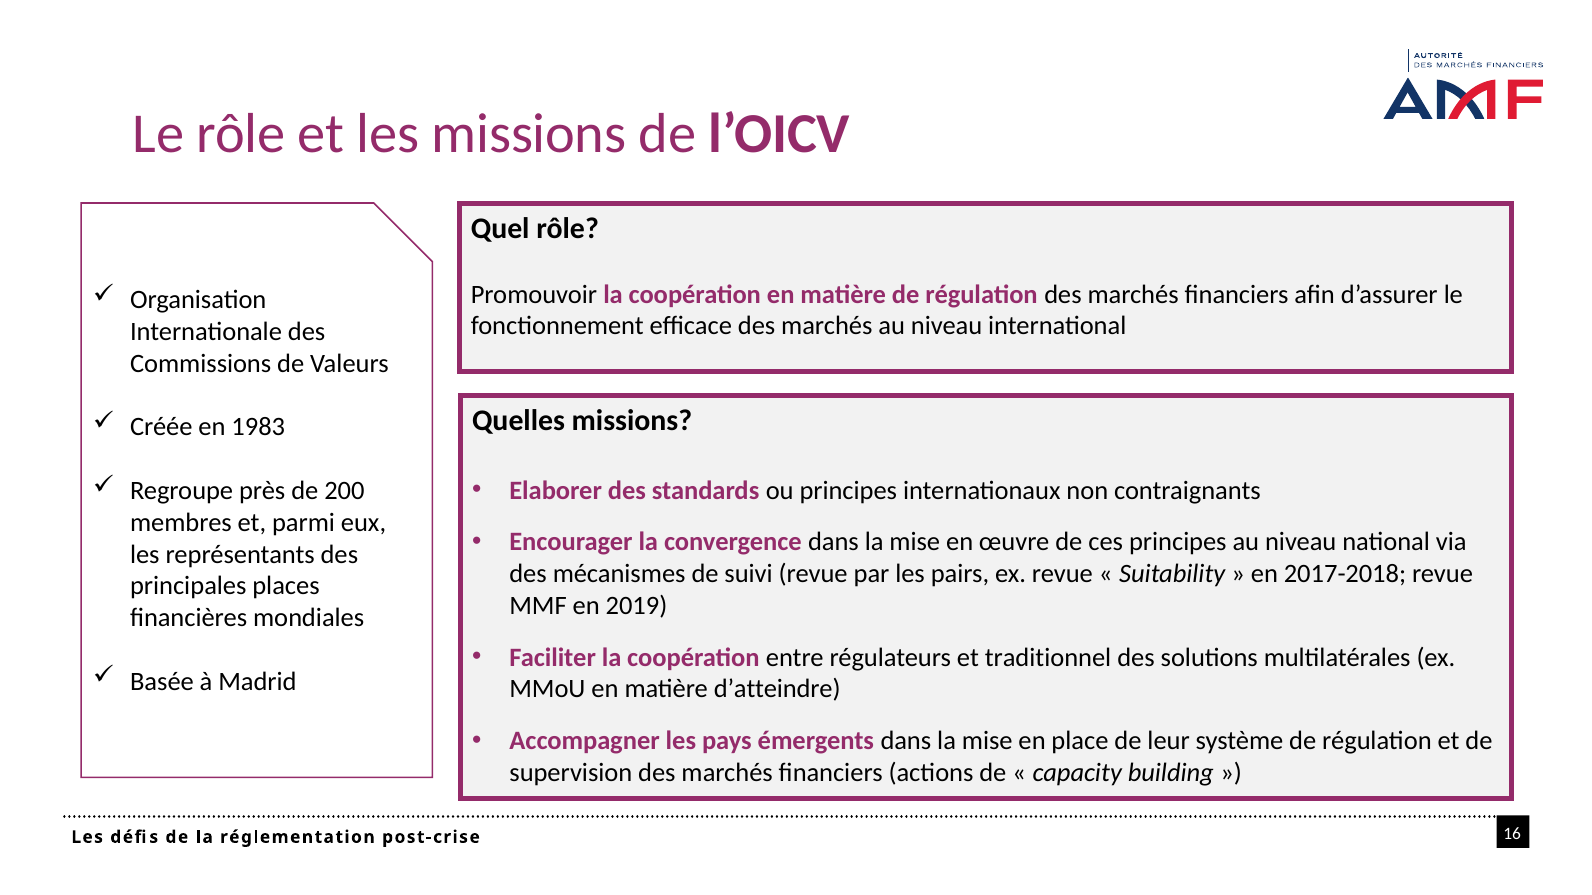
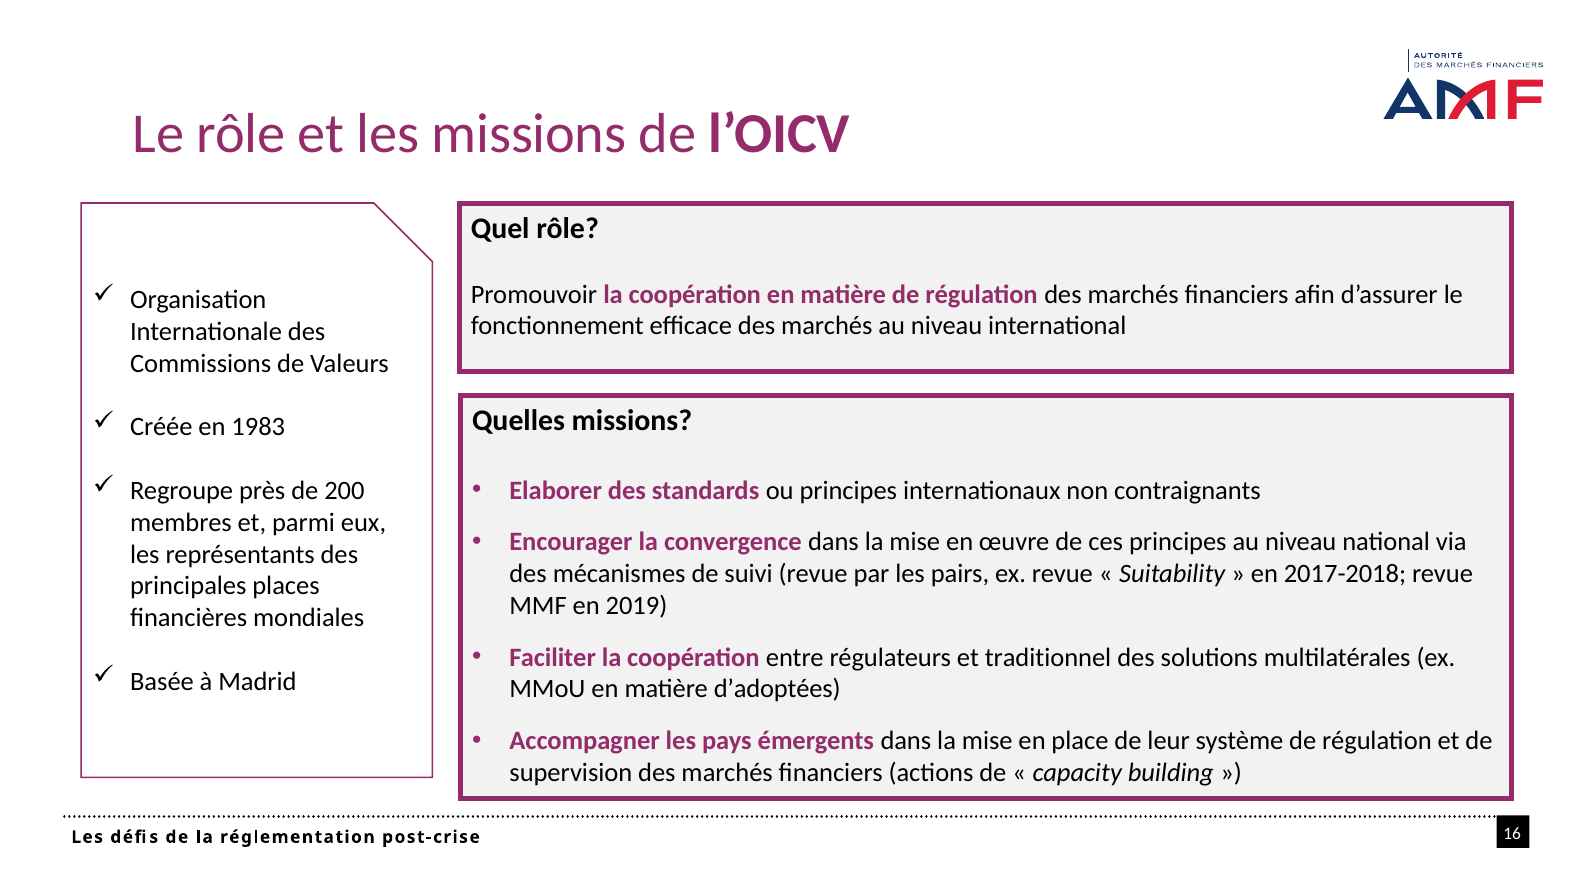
d’atteindre: d’atteindre -> d’adoptées
